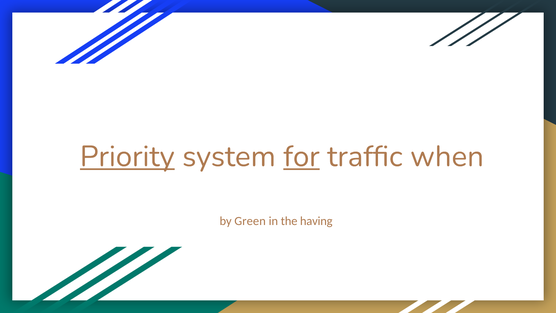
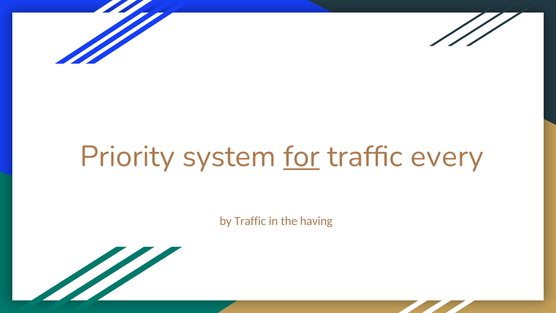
Priority underline: present -> none
when: when -> every
by Green: Green -> Traffic
